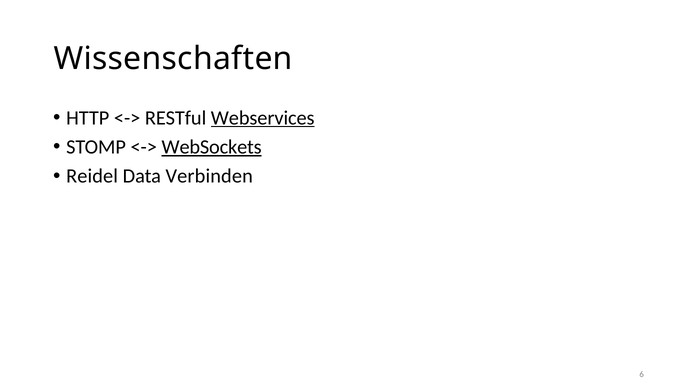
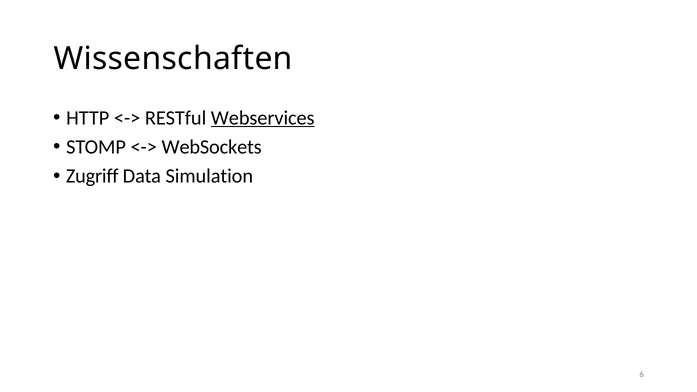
WebSockets underline: present -> none
Reidel: Reidel -> Zugriff
Verbinden: Verbinden -> Simulation
